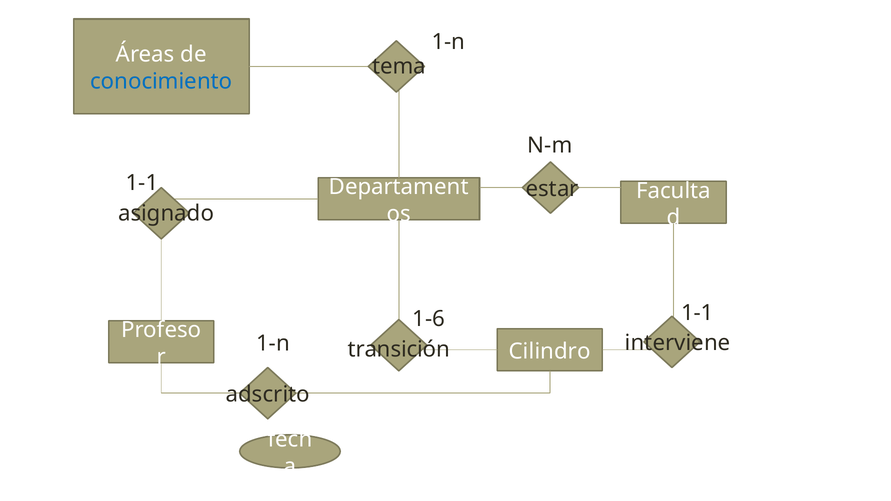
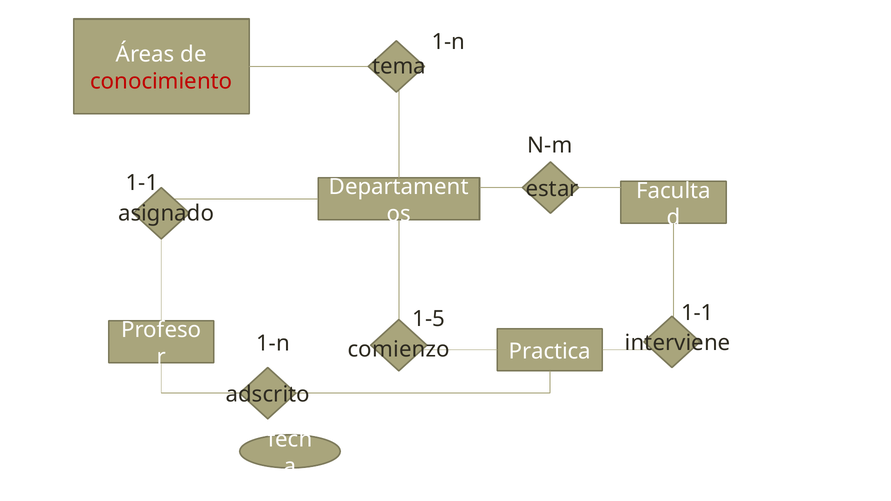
conocimiento colour: blue -> red
1-6: 1-6 -> 1-5
transición: transición -> comienzo
Cilindro: Cilindro -> Practica
